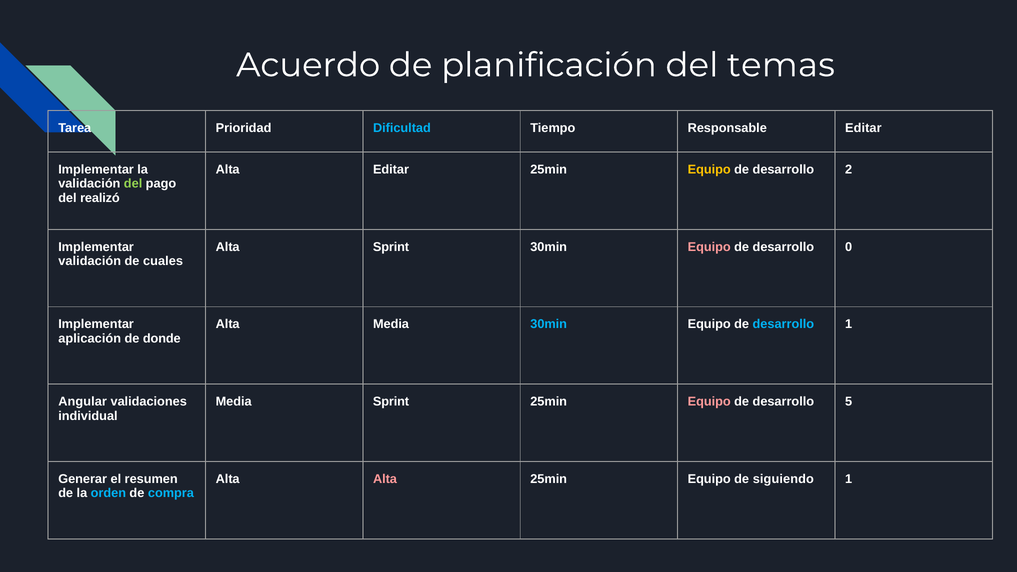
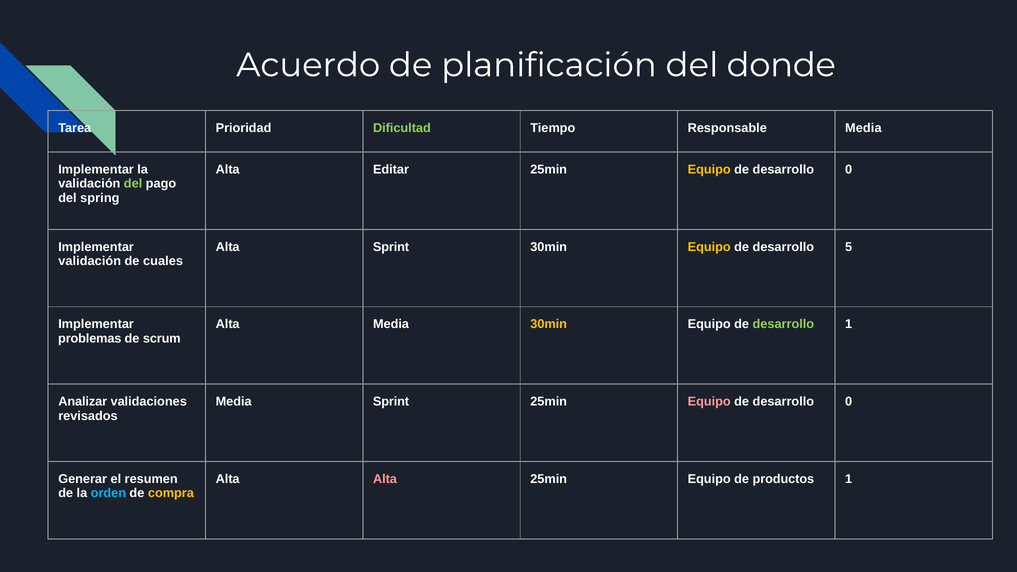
temas: temas -> donde
Dificultad colour: light blue -> light green
Responsable Editar: Editar -> Media
2 at (849, 170): 2 -> 0
realizó: realizó -> spring
Equipo at (709, 247) colour: pink -> yellow
0: 0 -> 5
30min at (549, 324) colour: light blue -> yellow
desarrollo at (783, 324) colour: light blue -> light green
aplicación: aplicación -> problemas
donde: donde -> scrum
Angular: Angular -> Analizar
5 at (849, 402): 5 -> 0
individual: individual -> revisados
siguiendo: siguiendo -> productos
compra colour: light blue -> yellow
